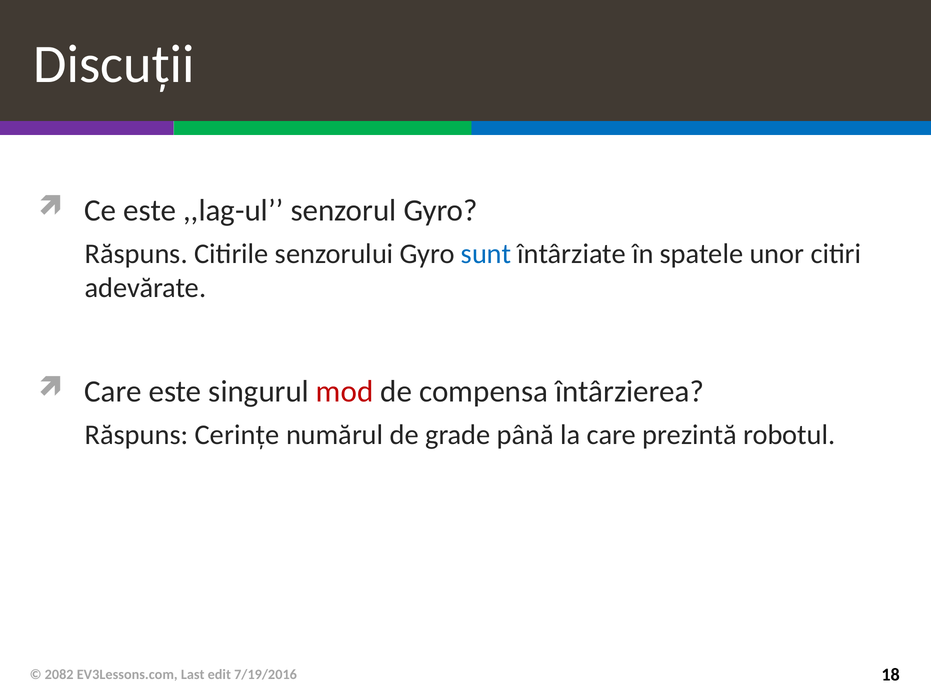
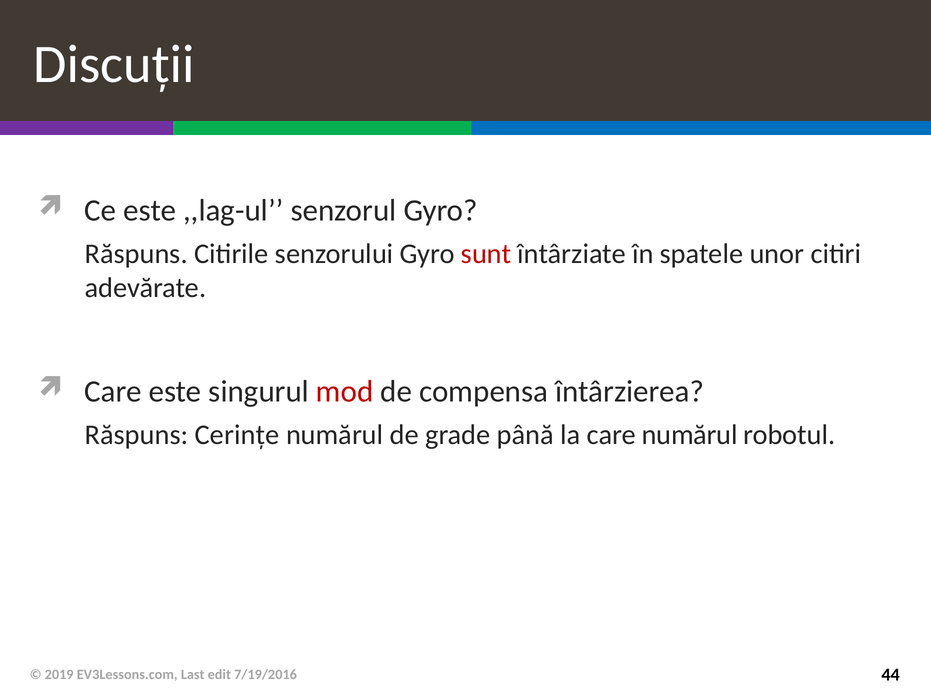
sunt colour: blue -> red
care prezintă: prezintă -> numărul
2082: 2082 -> 2019
18: 18 -> 44
